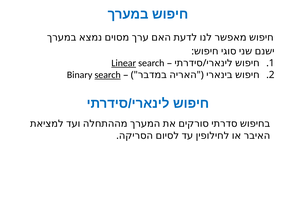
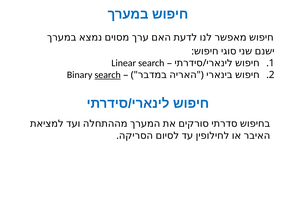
Linear underline: present -> none
